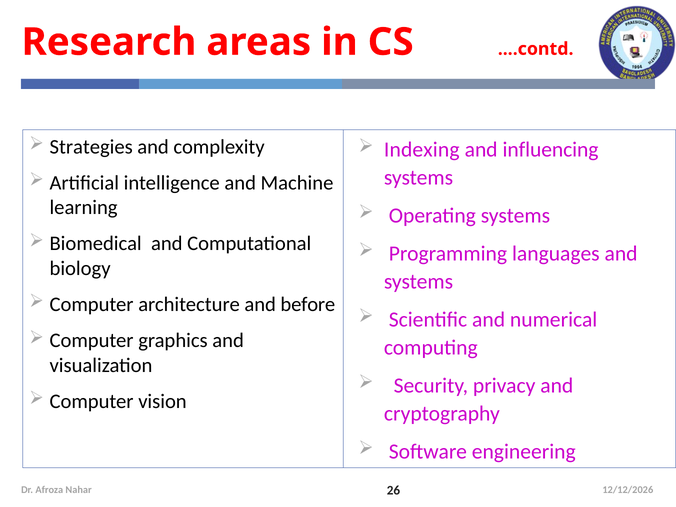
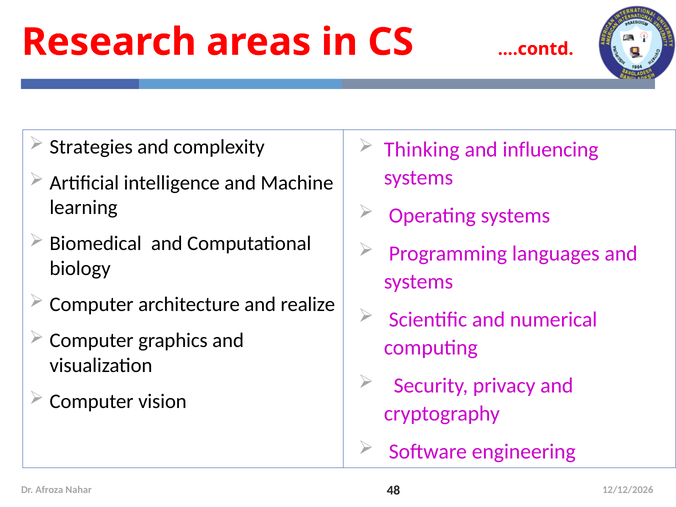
Indexing: Indexing -> Thinking
before: before -> realize
26: 26 -> 48
